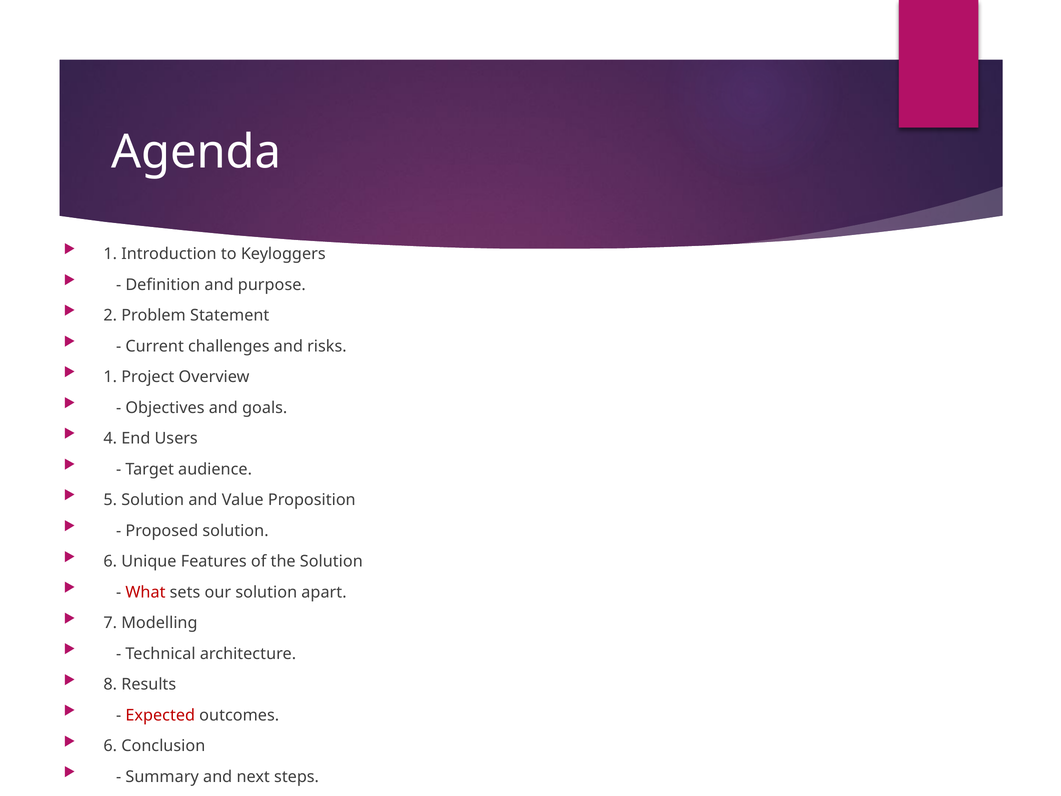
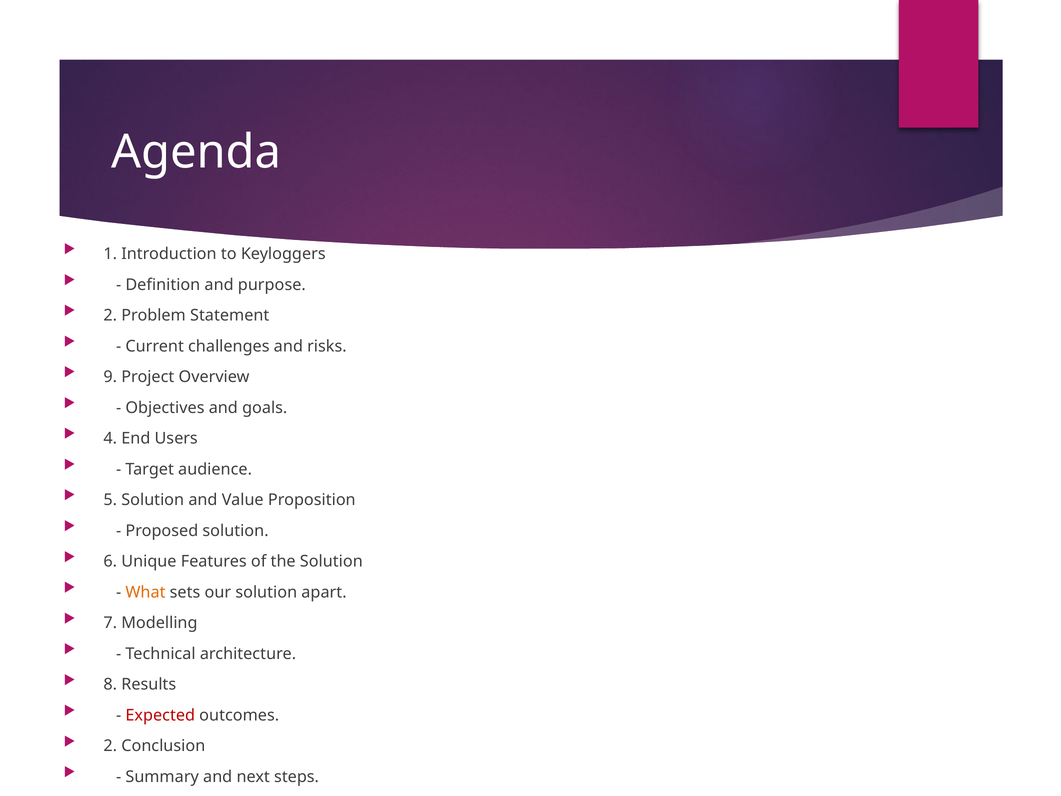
1 at (110, 377): 1 -> 9
What colour: red -> orange
6 at (110, 746): 6 -> 2
